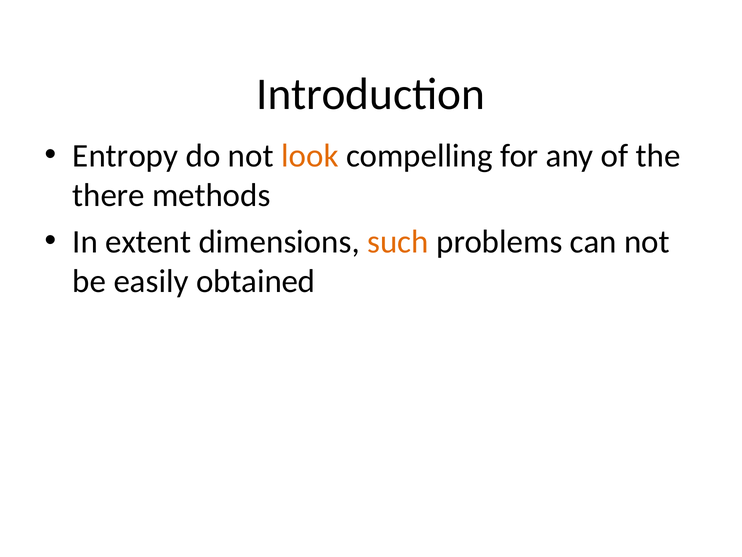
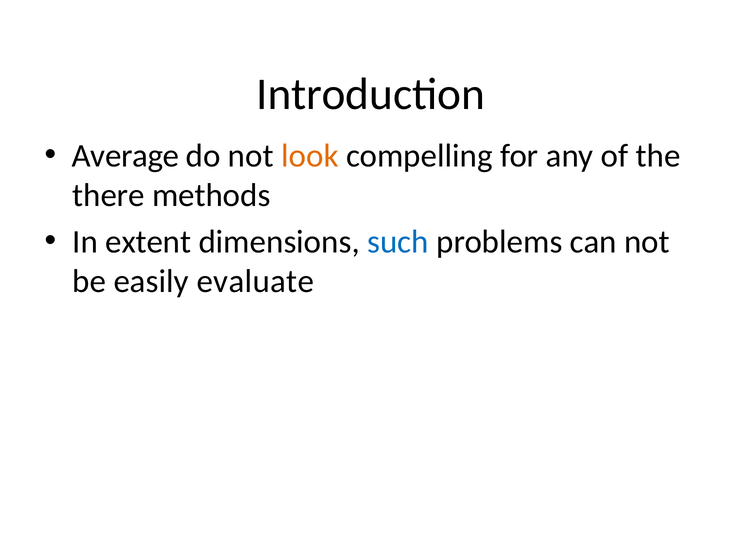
Entropy: Entropy -> Average
such colour: orange -> blue
obtained: obtained -> evaluate
